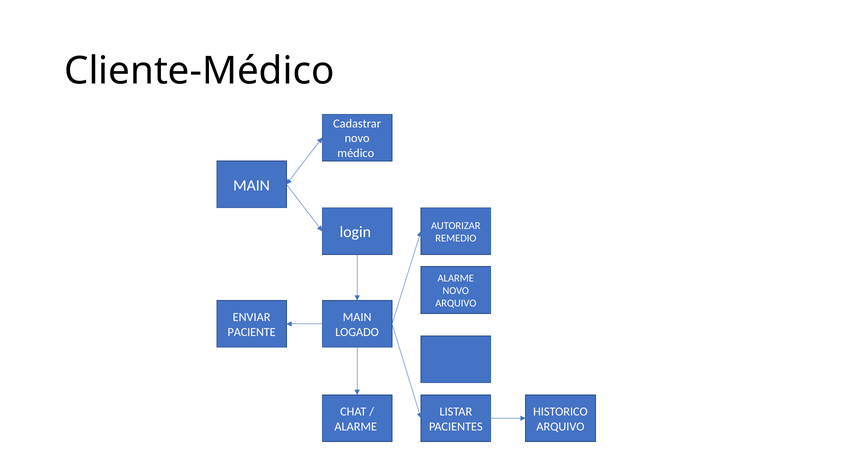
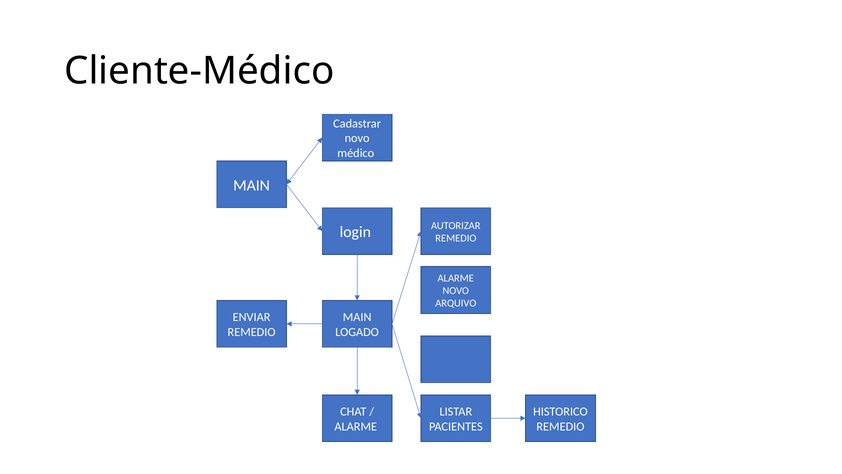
PACIENTE at (252, 332): PACIENTE -> REMEDIO
ARQUIVO at (560, 426): ARQUIVO -> REMEDIO
